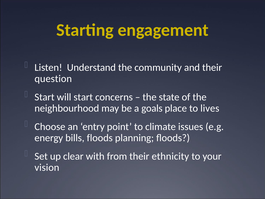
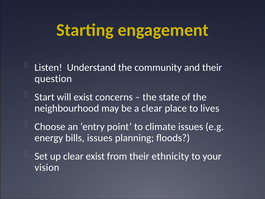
will start: start -> exist
a goals: goals -> clear
bills floods: floods -> issues
clear with: with -> exist
